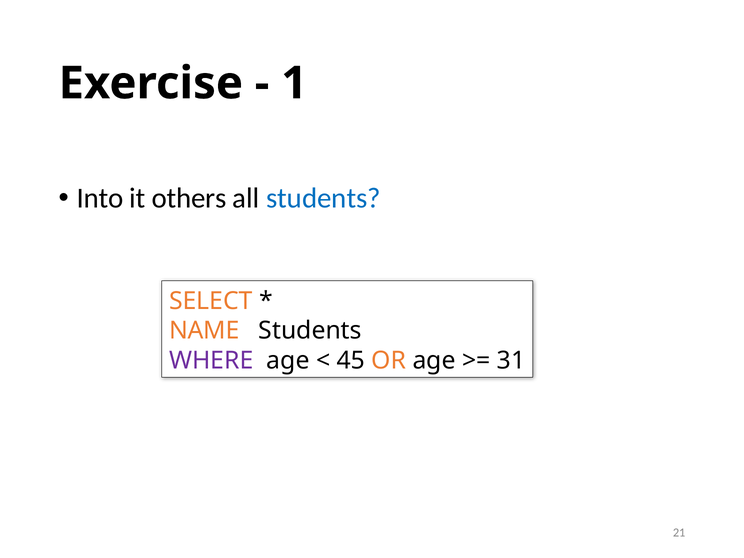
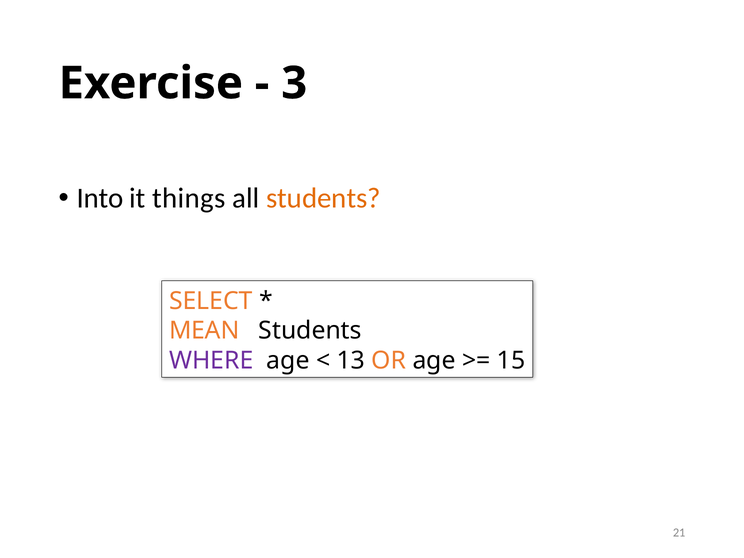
1: 1 -> 3
others: others -> things
students at (323, 198) colour: blue -> orange
NAME: NAME -> MEAN
45: 45 -> 13
31: 31 -> 15
